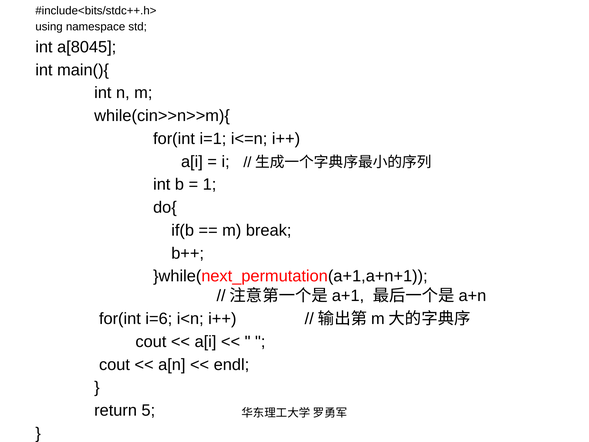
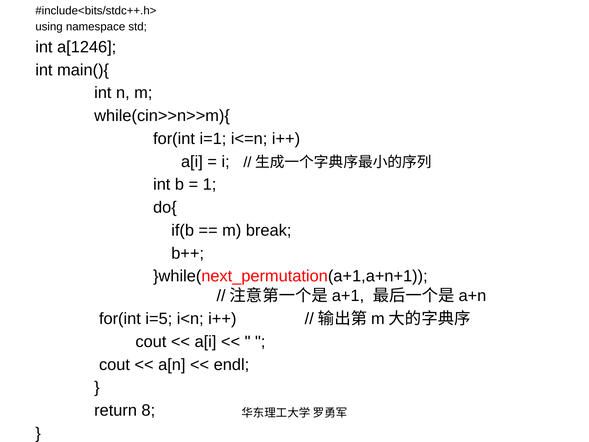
a[8045: a[8045 -> a[1246
i=6: i=6 -> i=5
5: 5 -> 8
